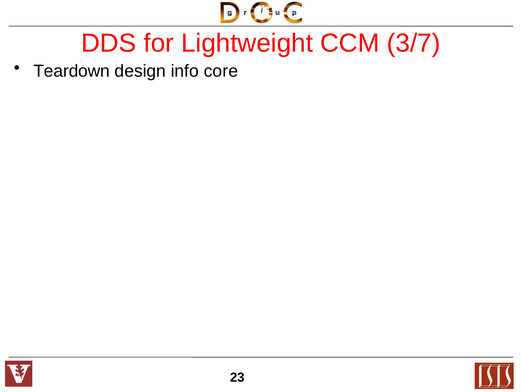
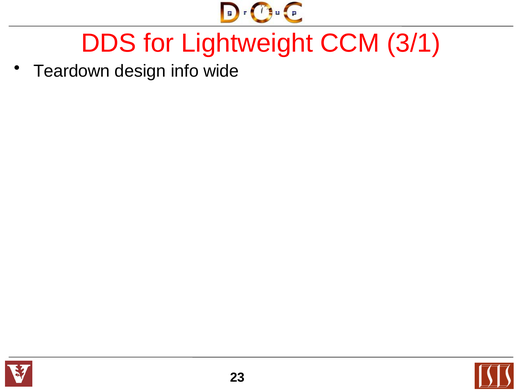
3/7: 3/7 -> 3/1
core: core -> wide
